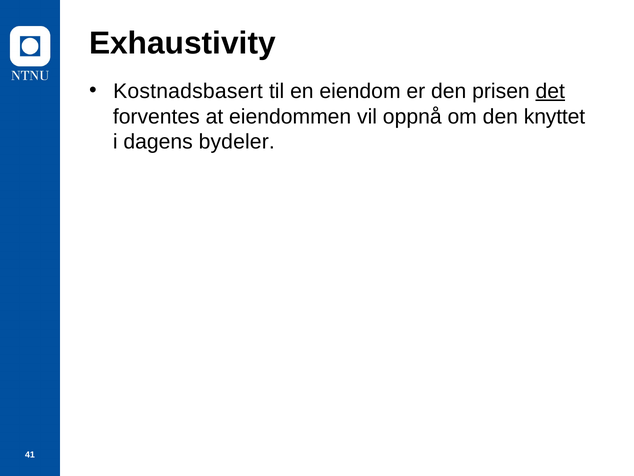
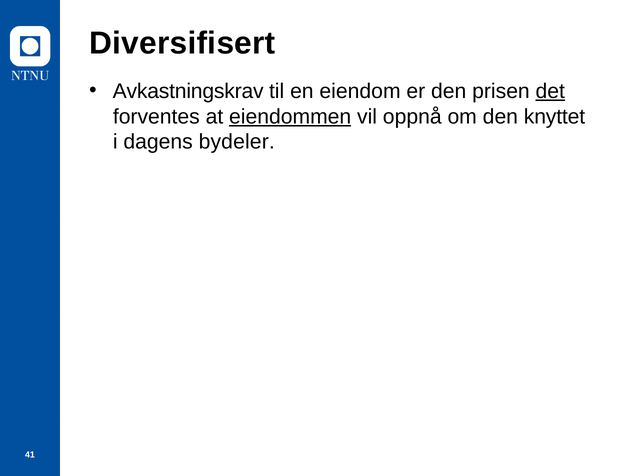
Exhaustivity: Exhaustivity -> Diversifisert
Kostnadsbasert: Kostnadsbasert -> Avkastningskrav
eiendommen underline: none -> present
